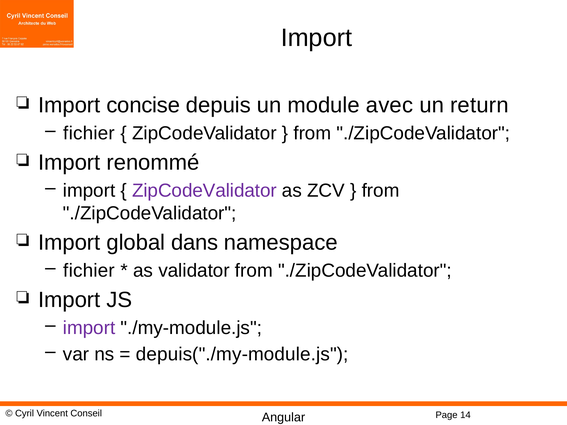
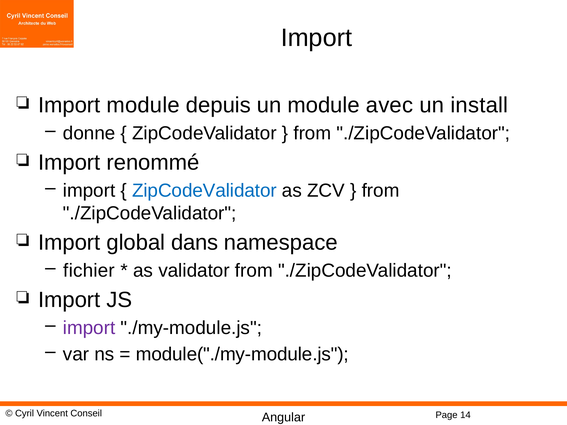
Import concise: concise -> module
return: return -> install
fichier at (89, 133): fichier -> donne
ZipCodeValidator at (204, 191) colour: purple -> blue
depuis("./my-module.js: depuis("./my-module.js -> module("./my-module.js
